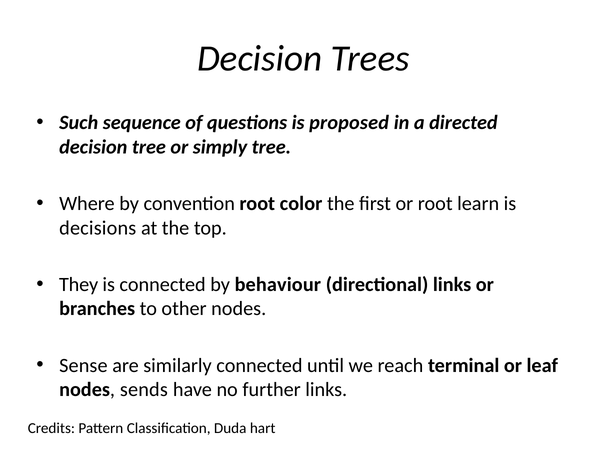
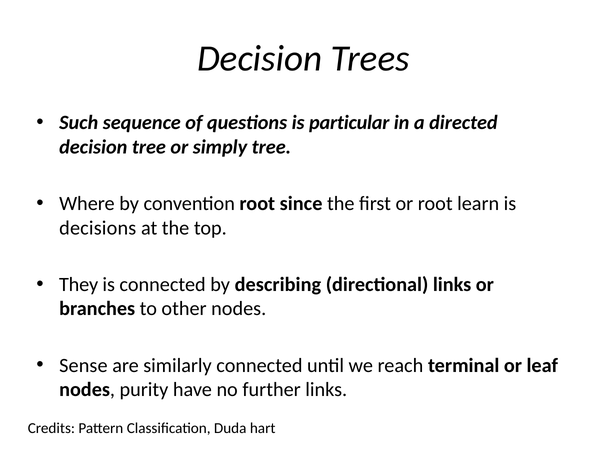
proposed: proposed -> particular
color: color -> since
behaviour: behaviour -> describing
sends: sends -> purity
